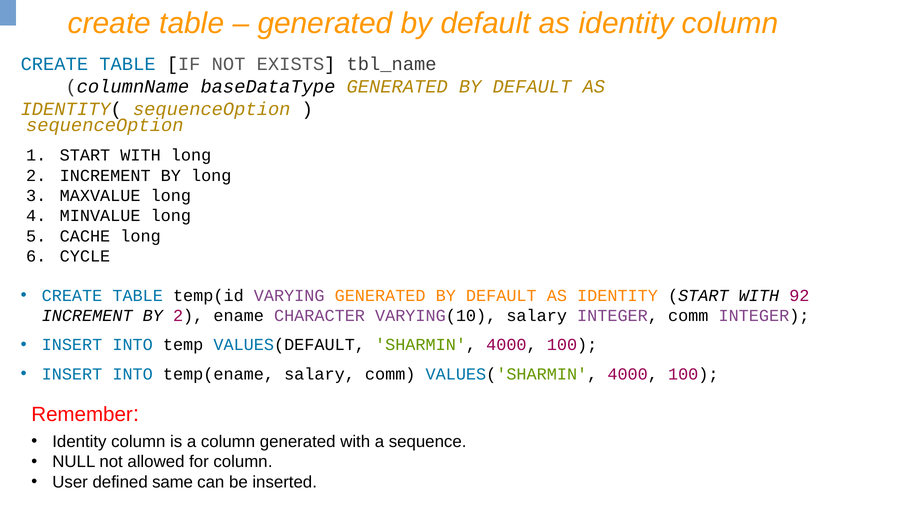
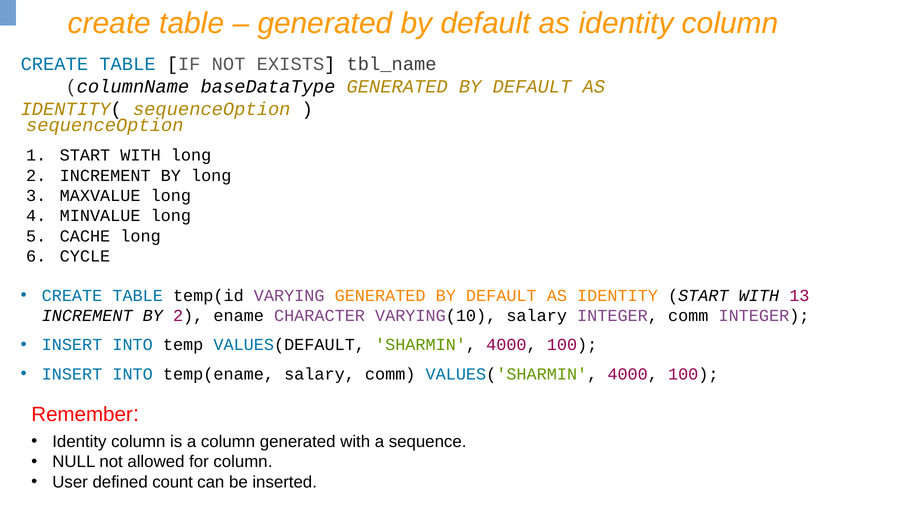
92: 92 -> 13
same: same -> count
